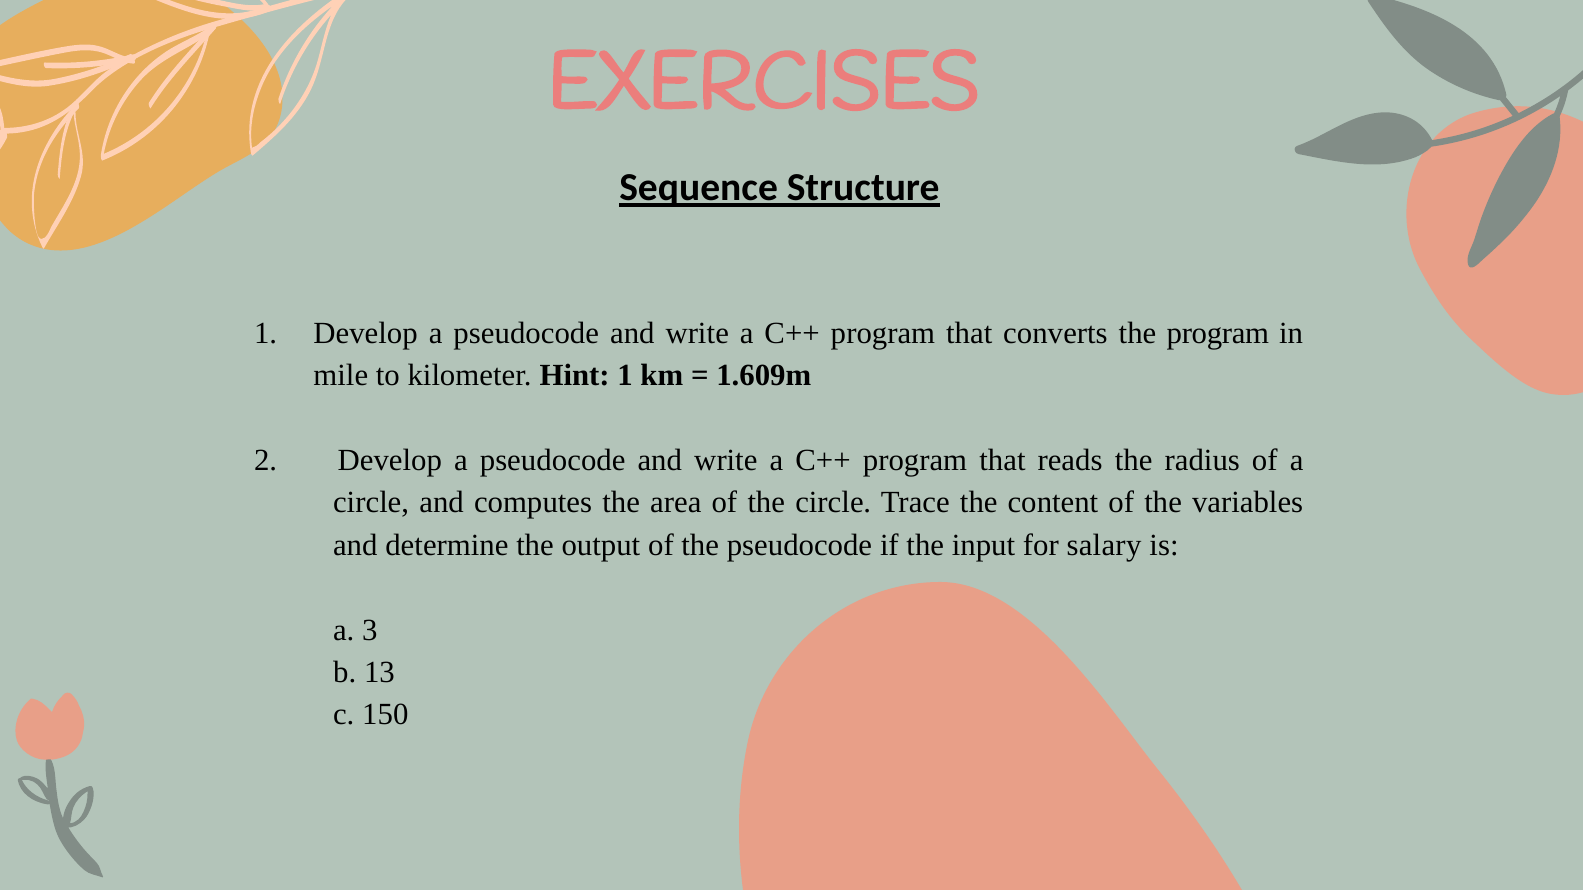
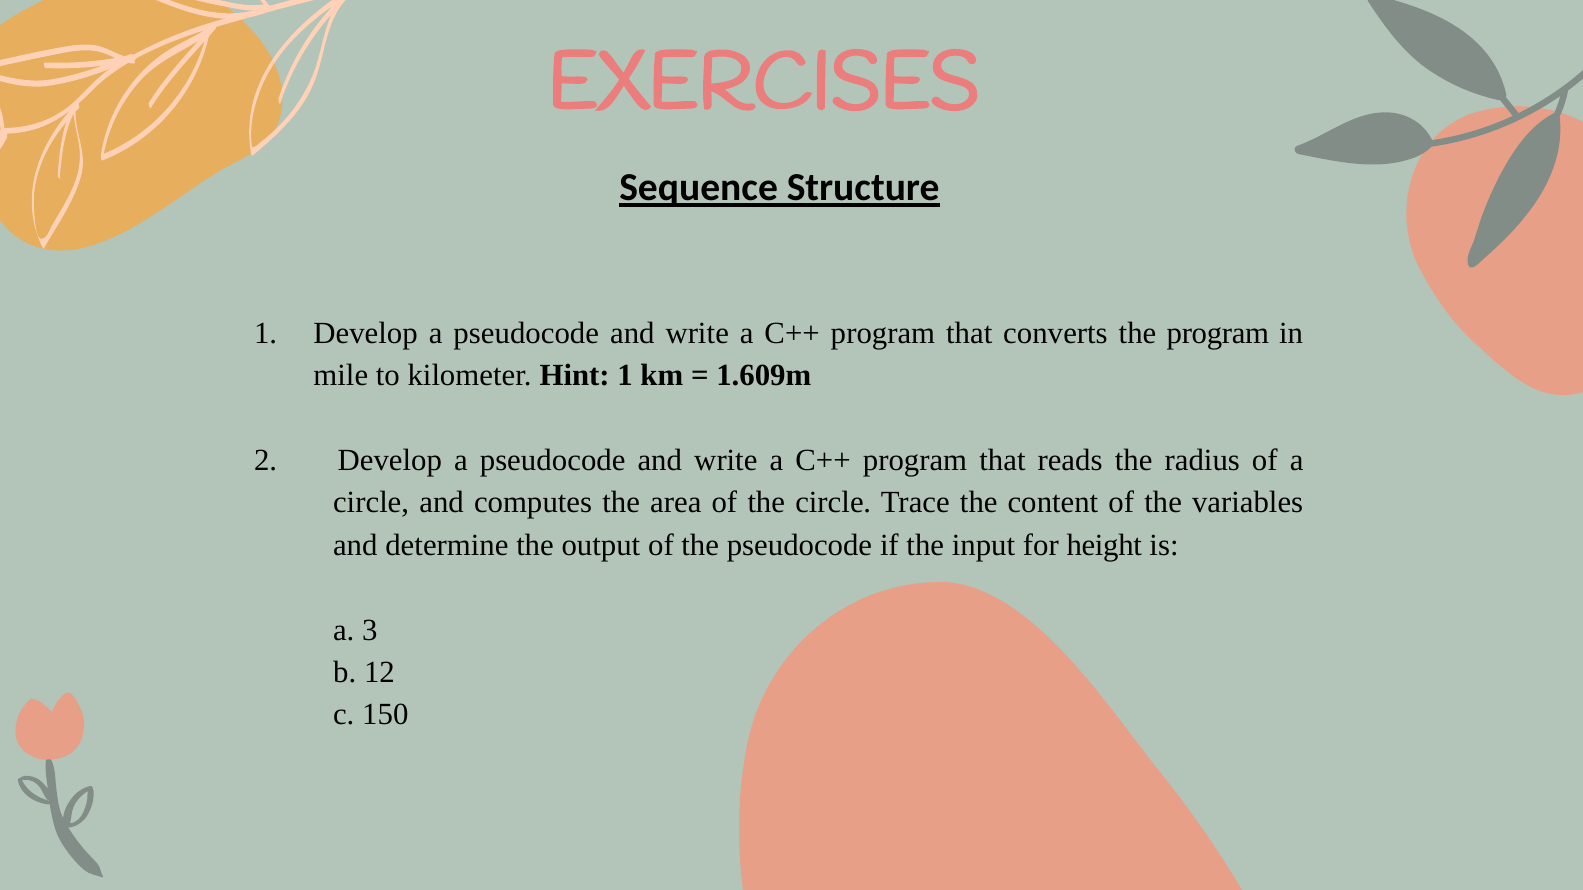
salary: salary -> height
13: 13 -> 12
